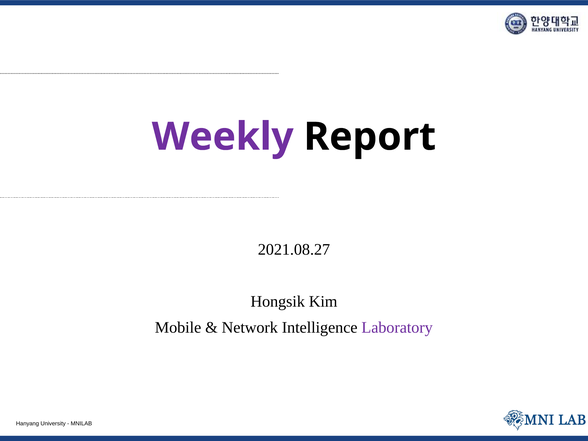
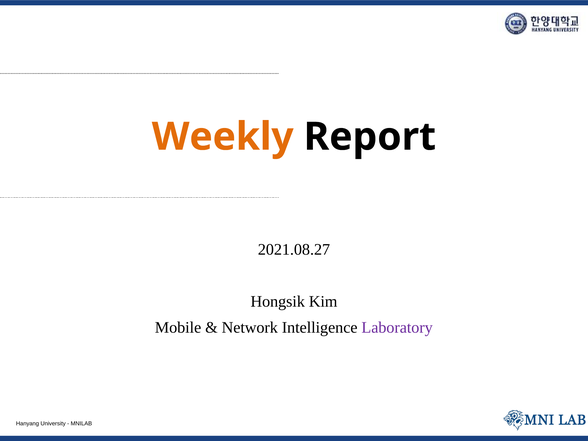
Weekly colour: purple -> orange
